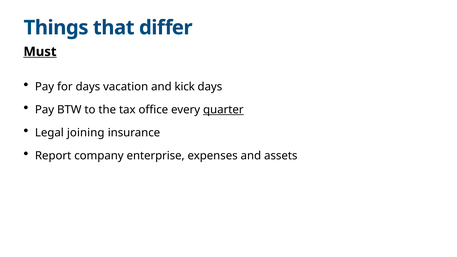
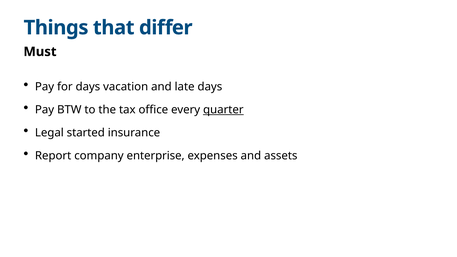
Must underline: present -> none
kick: kick -> late
joining: joining -> started
